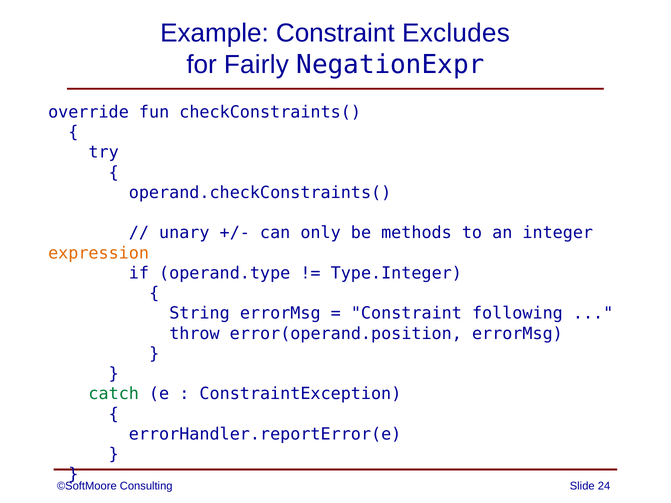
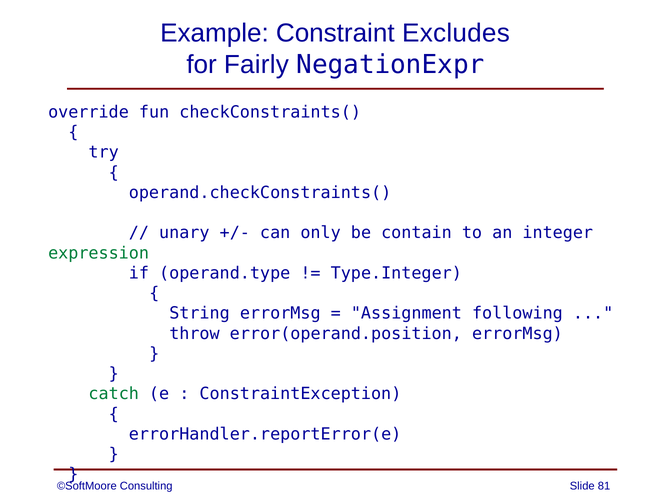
methods: methods -> contain
expression colour: orange -> green
Constraint at (406, 314): Constraint -> Assignment
24: 24 -> 81
